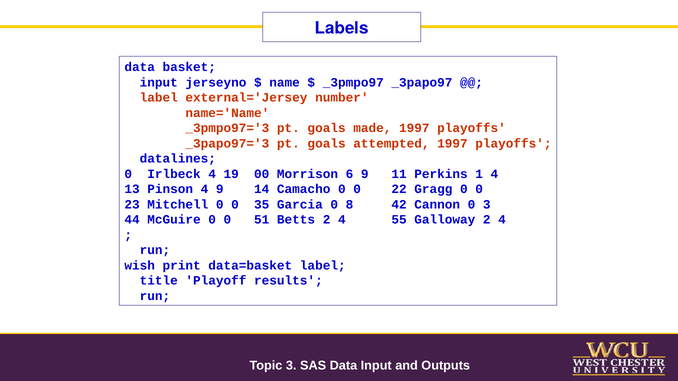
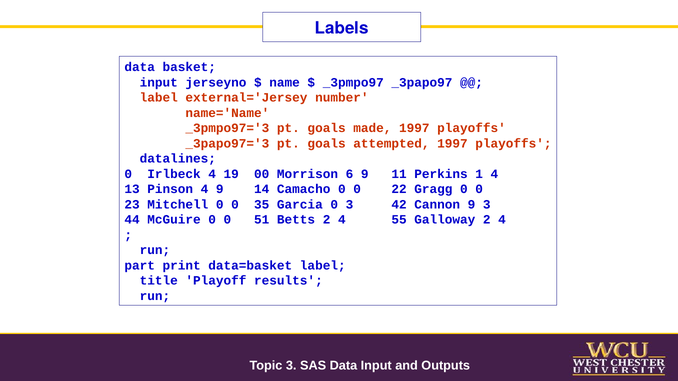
0 8: 8 -> 3
Cannon 0: 0 -> 9
wish: wish -> part
